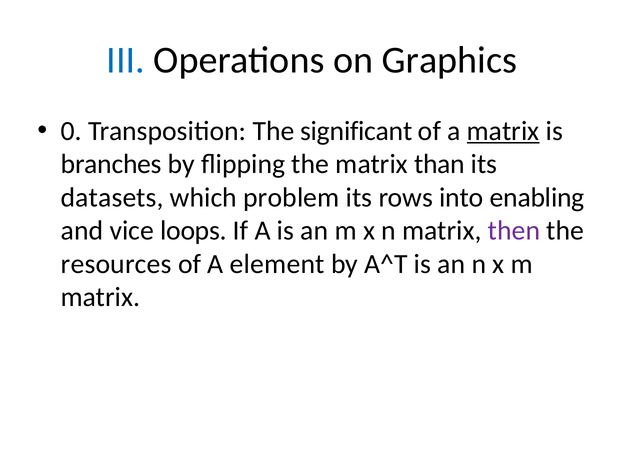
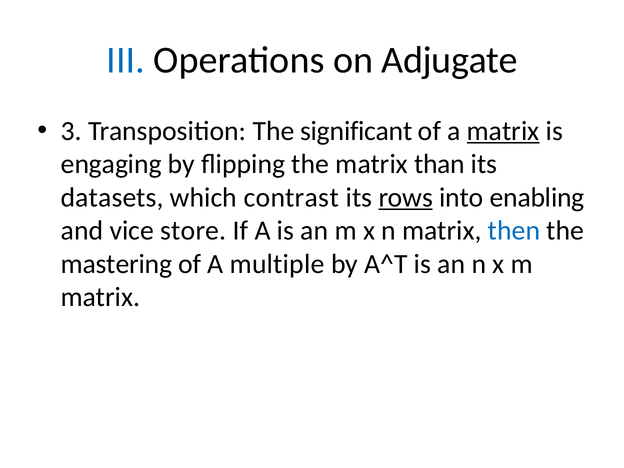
Graphics: Graphics -> Adjugate
0: 0 -> 3
branches: branches -> engaging
problem: problem -> contrast
rows underline: none -> present
loops: loops -> store
then colour: purple -> blue
resources: resources -> mastering
element: element -> multiple
